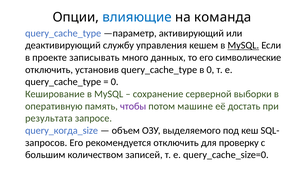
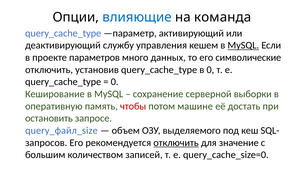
записывать: записывать -> параметров
чтобы colour: purple -> red
результата: результата -> остановить
query_когда_size: query_когда_size -> query_файл_size
отключить at (176, 143) underline: none -> present
проверку: проверку -> значение
